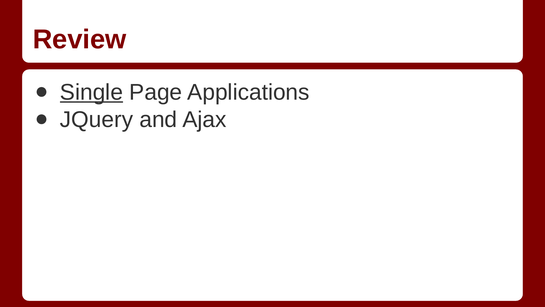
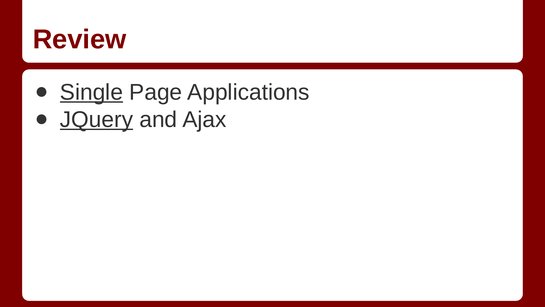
JQuery underline: none -> present
